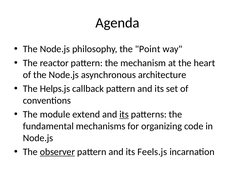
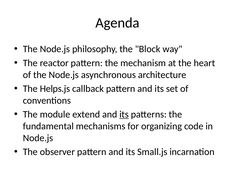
Point: Point -> Block
observer underline: present -> none
Feels.js: Feels.js -> Small.js
